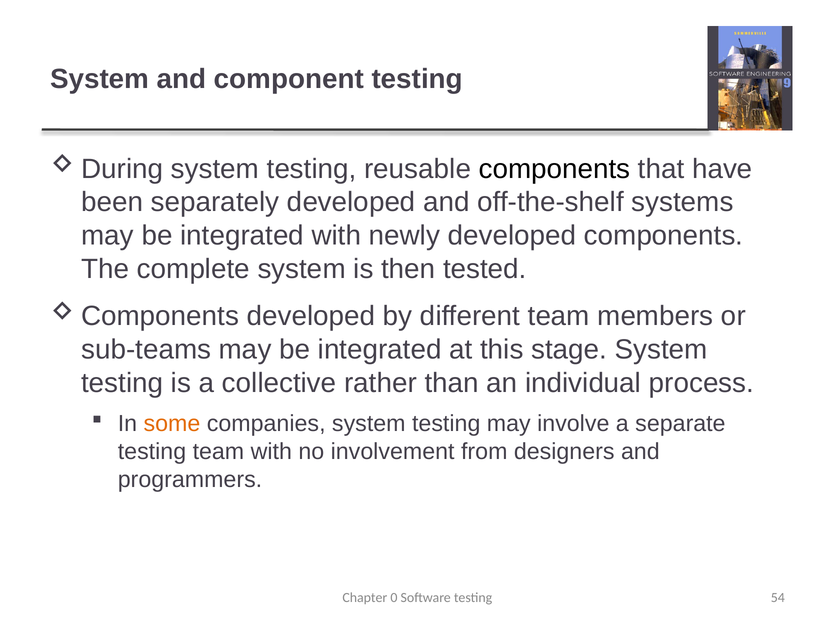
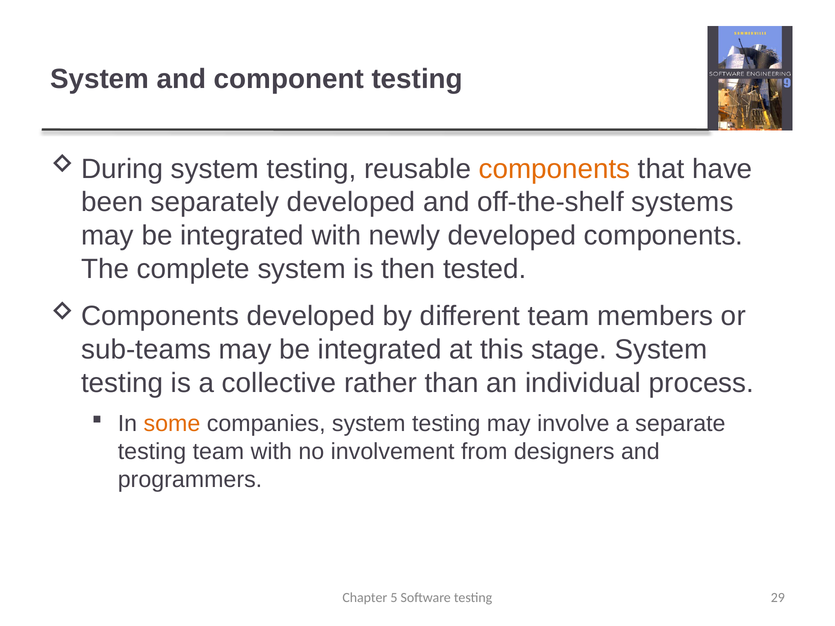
components at (554, 169) colour: black -> orange
0: 0 -> 5
54: 54 -> 29
